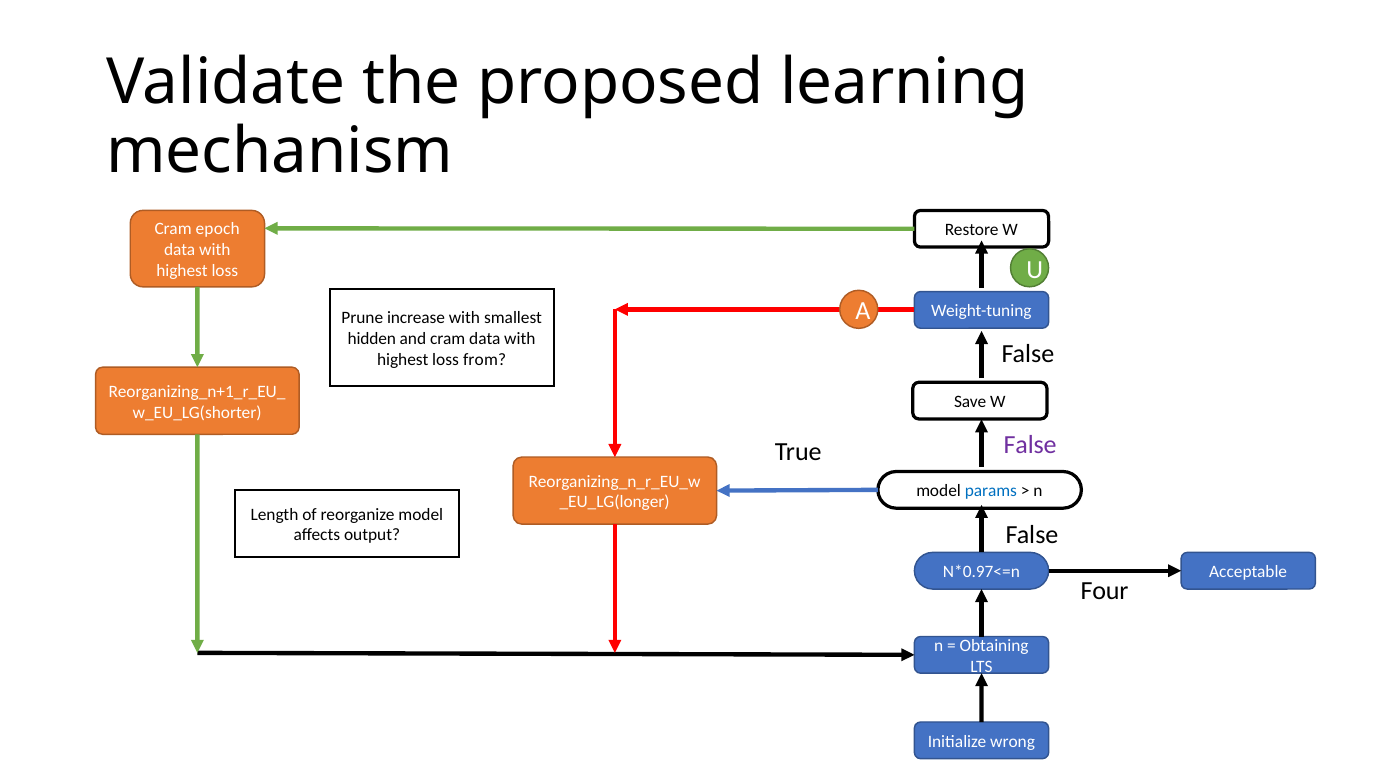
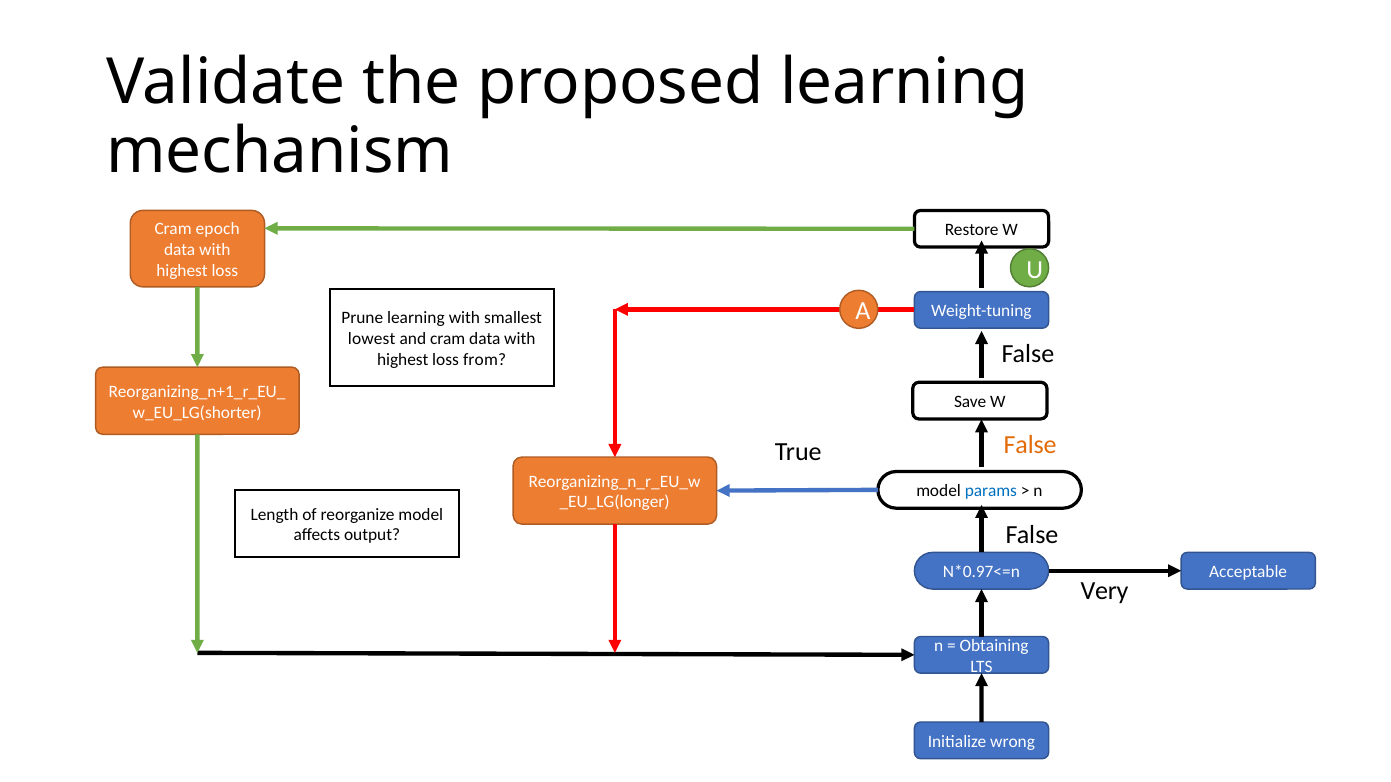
Prune increase: increase -> learning
hidden: hidden -> lowest
False at (1030, 445) colour: purple -> orange
Four: Four -> Very
